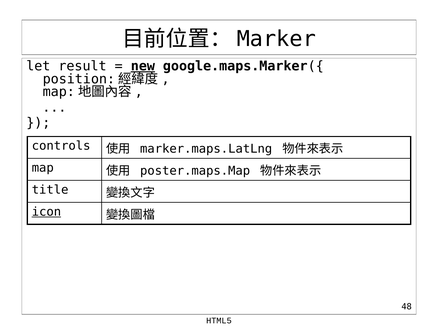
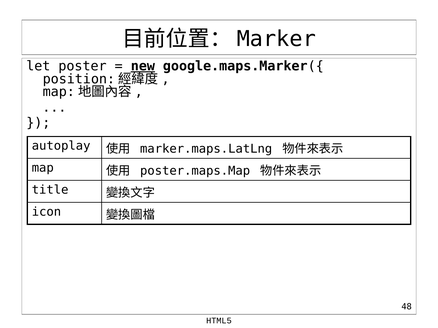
result: result -> poster
controls: controls -> autoplay
icon underline: present -> none
